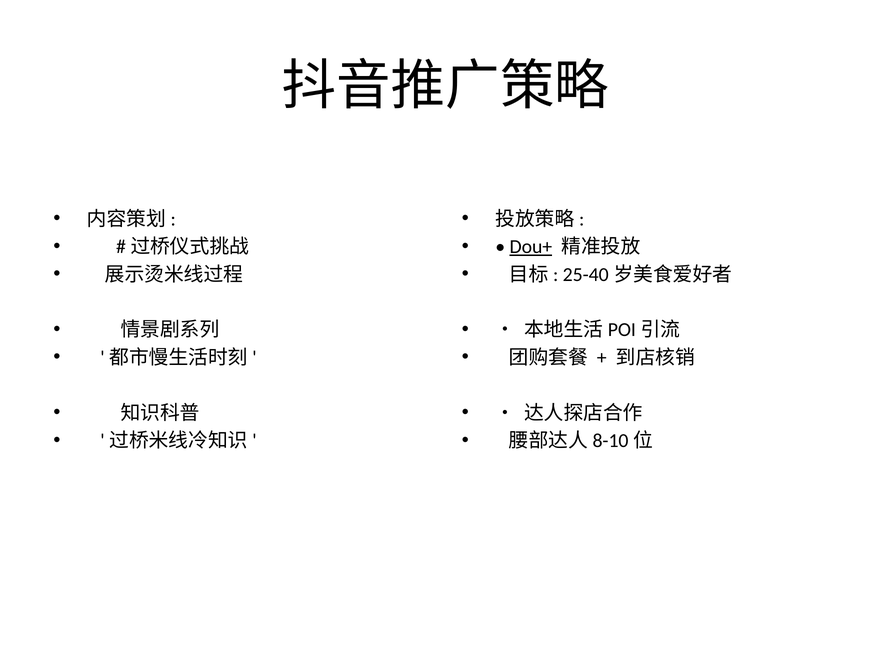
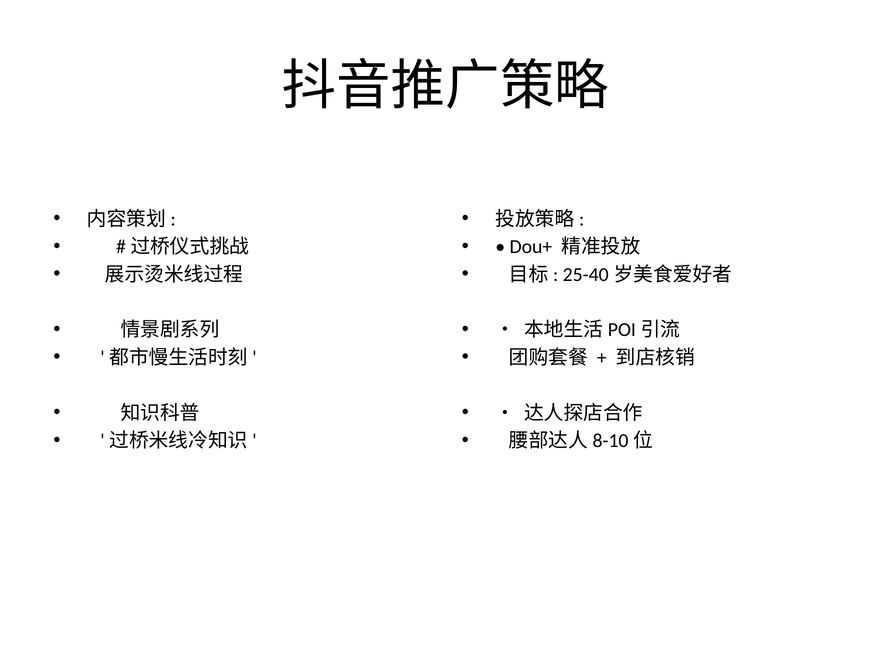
Dou+ underline: present -> none
